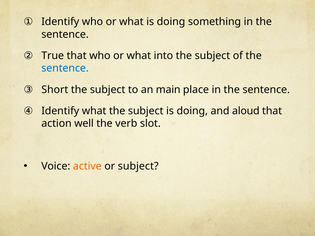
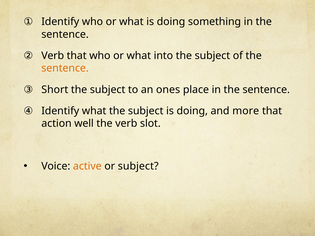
True at (53, 56): True -> Verb
sentence at (65, 68) colour: blue -> orange
main: main -> ones
aloud: aloud -> more
